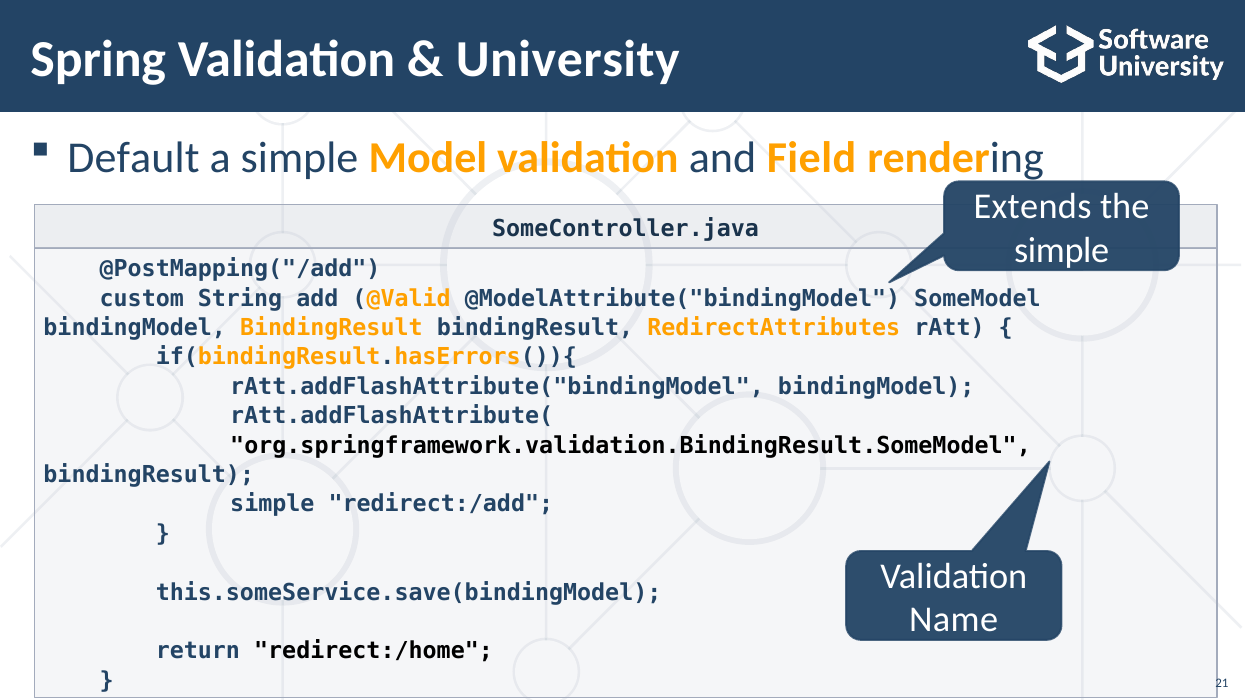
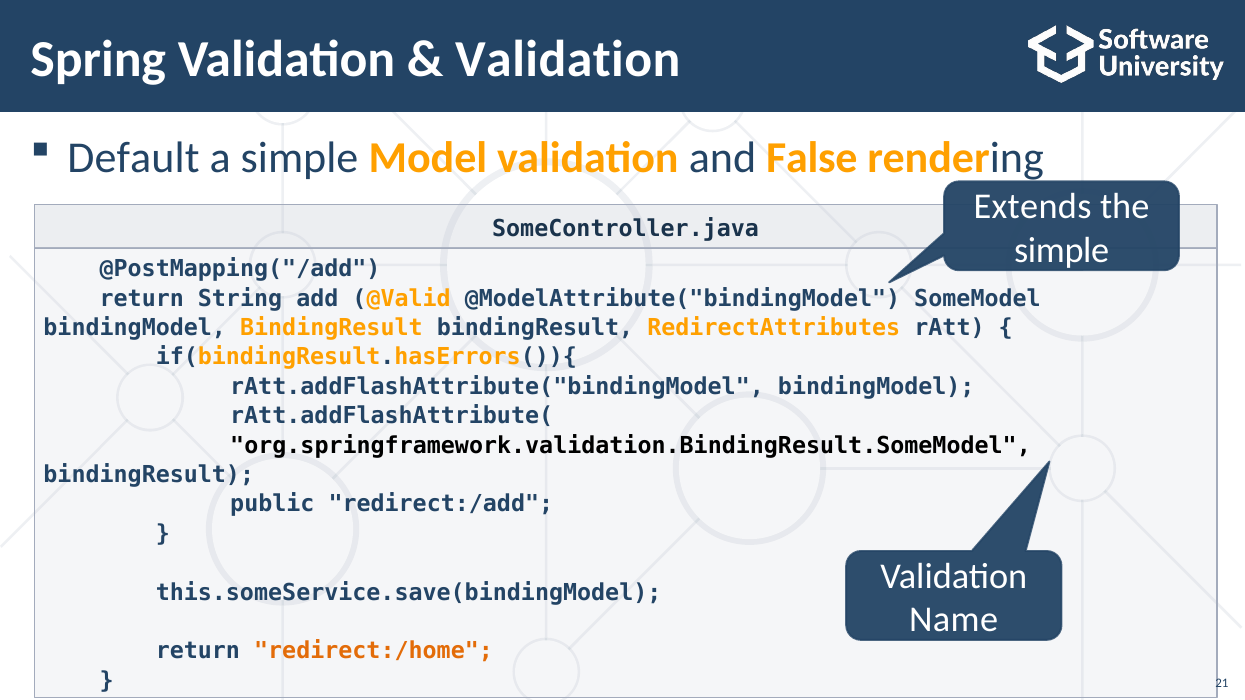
University at (568, 59): University -> Validation
Field: Field -> False
custom at (142, 299): custom -> return
simple at (272, 504): simple -> public
redirect:/home colour: black -> orange
